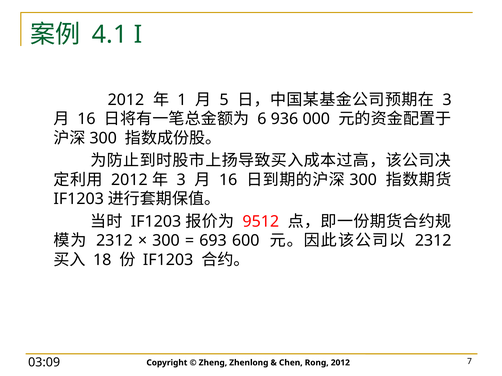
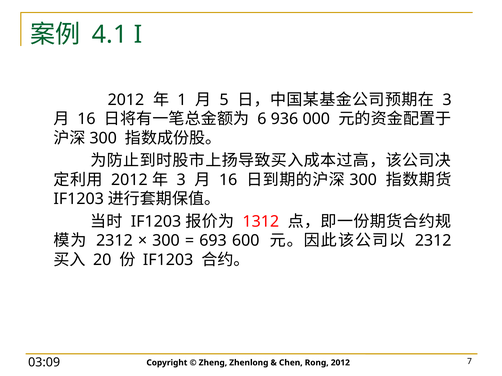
9512: 9512 -> 1312
18: 18 -> 20
